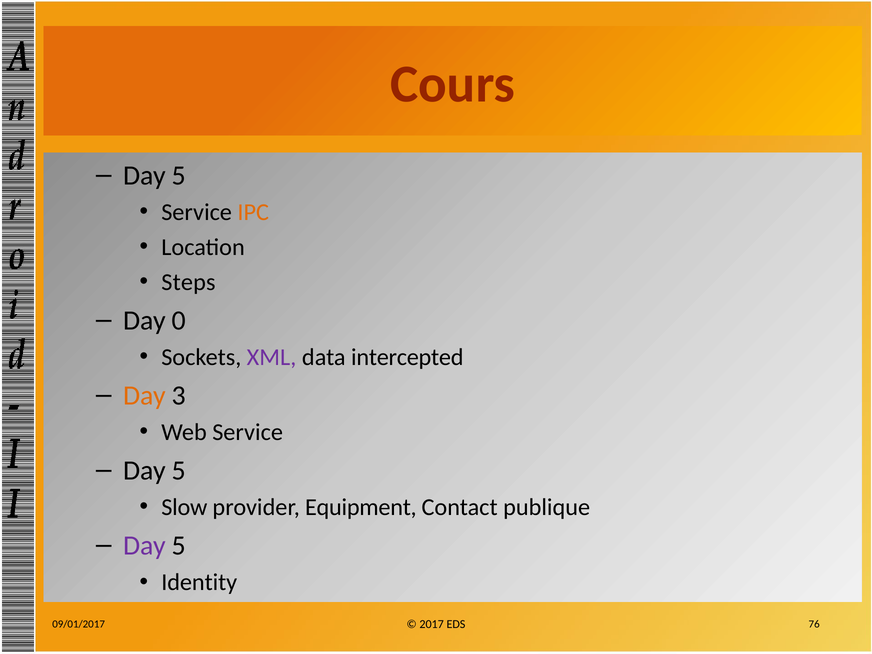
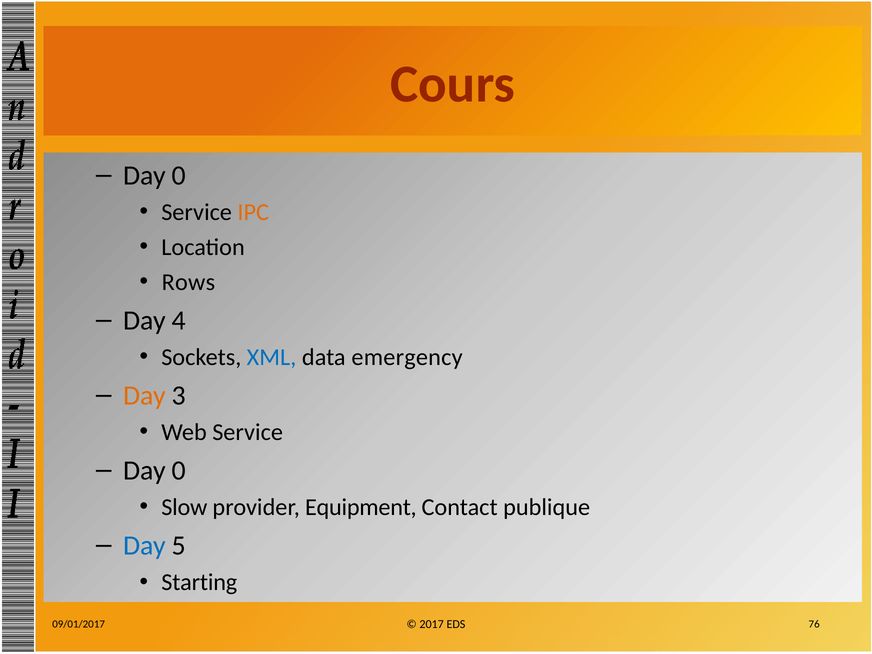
5 at (179, 176): 5 -> 0
Steps: Steps -> Rows
0: 0 -> 4
XML colour: purple -> blue
intercepted: intercepted -> emergency
5 at (179, 471): 5 -> 0
Day at (145, 546) colour: purple -> blue
Identity: Identity -> Starting
